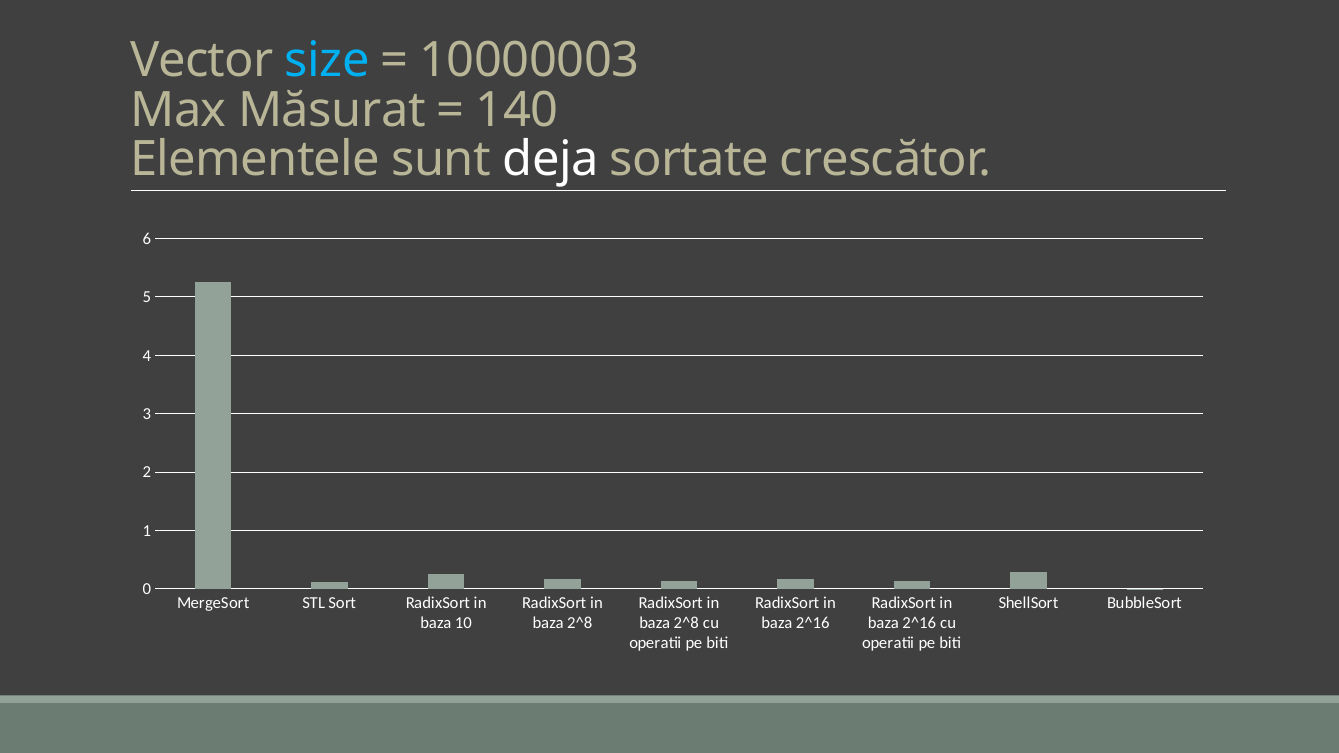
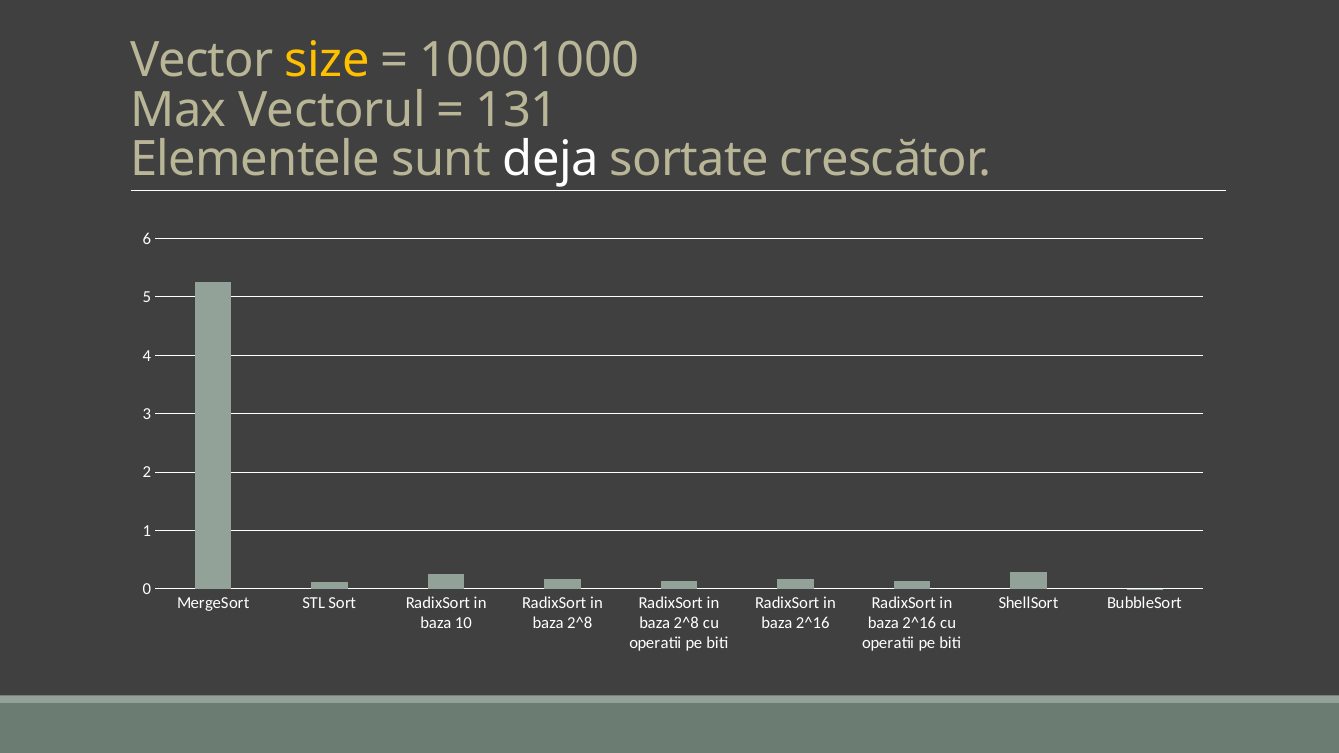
size colour: light blue -> yellow
10000003: 10000003 -> 10001000
Măsurat: Măsurat -> Vectorul
140: 140 -> 131
